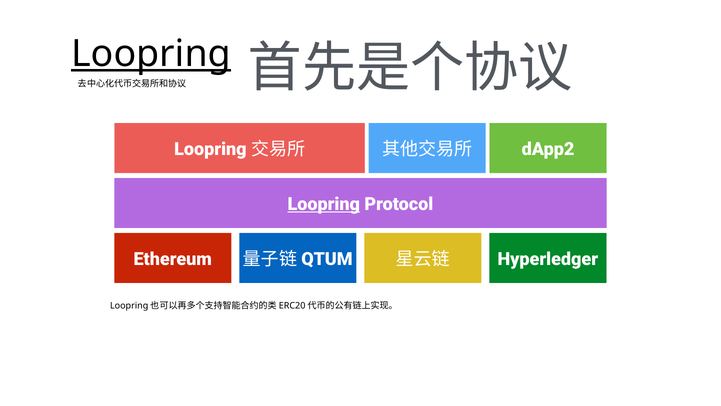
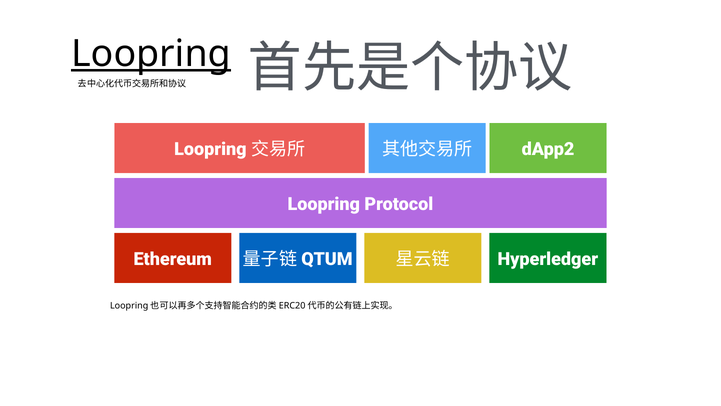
Loopring at (324, 204) underline: present -> none
